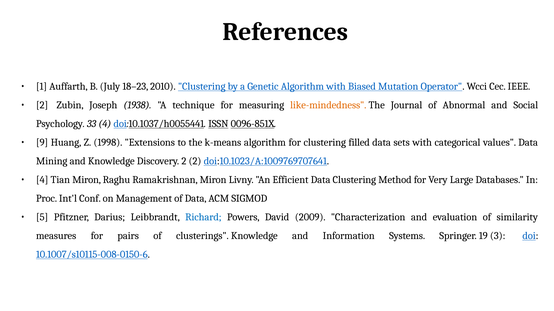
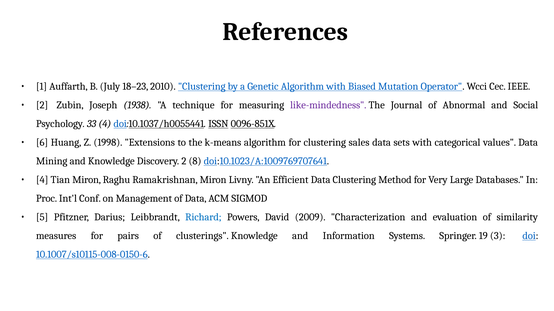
like-mindedness colour: orange -> purple
9: 9 -> 6
filled: filled -> sales
2 2: 2 -> 8
